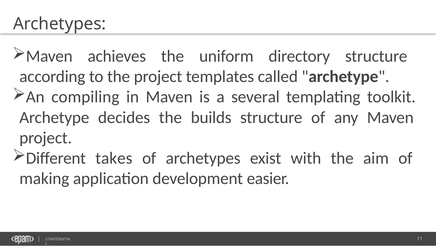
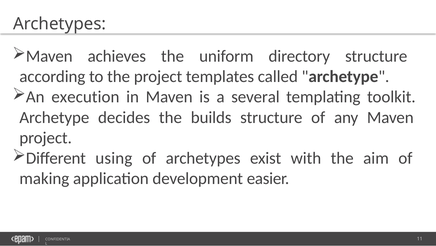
compiling: compiling -> execution
takes: takes -> using
